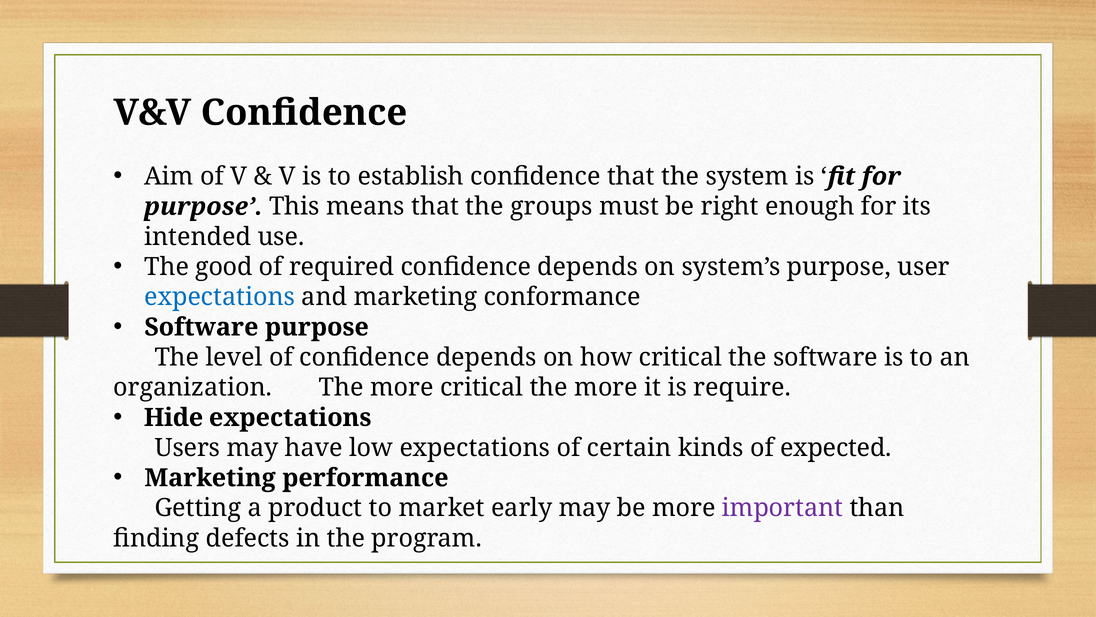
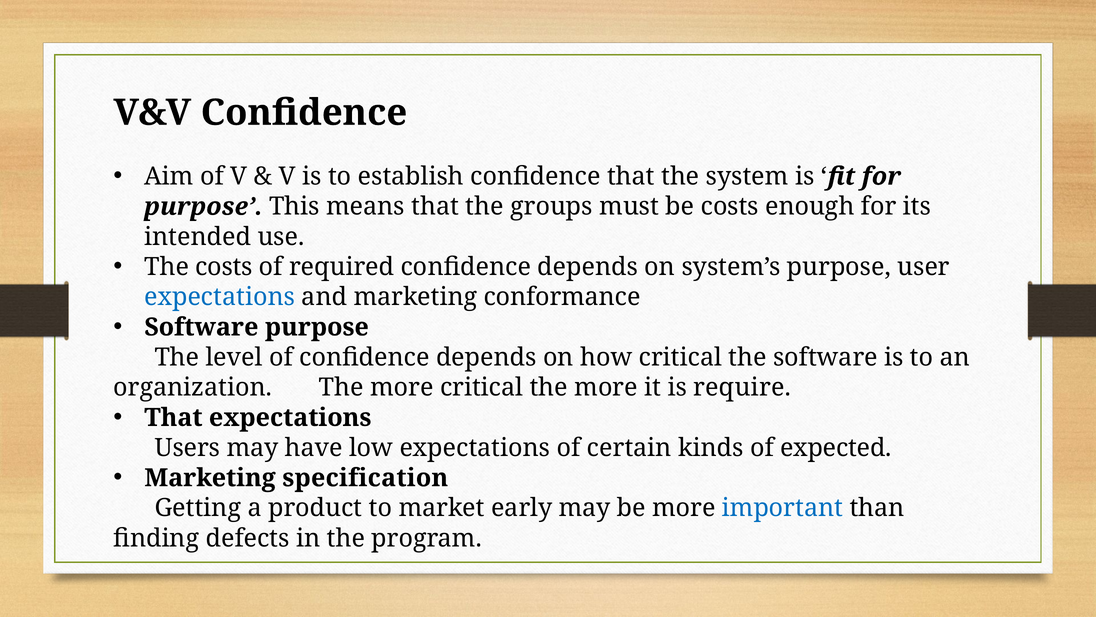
be right: right -> costs
The good: good -> costs
Hide at (174, 417): Hide -> That
performance: performance -> specification
important colour: purple -> blue
